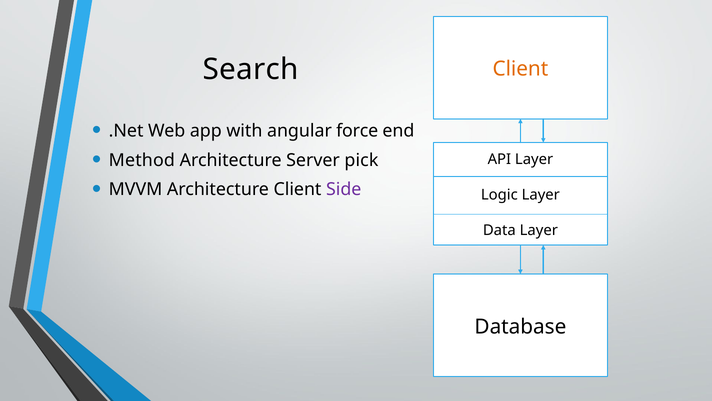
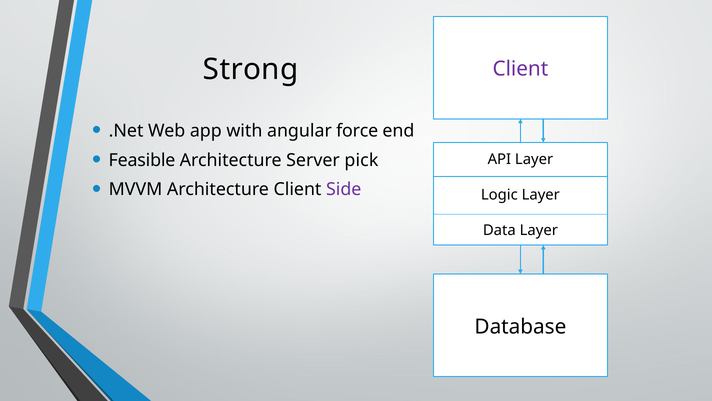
Search: Search -> Strong
Client at (520, 69) colour: orange -> purple
Method: Method -> Feasible
